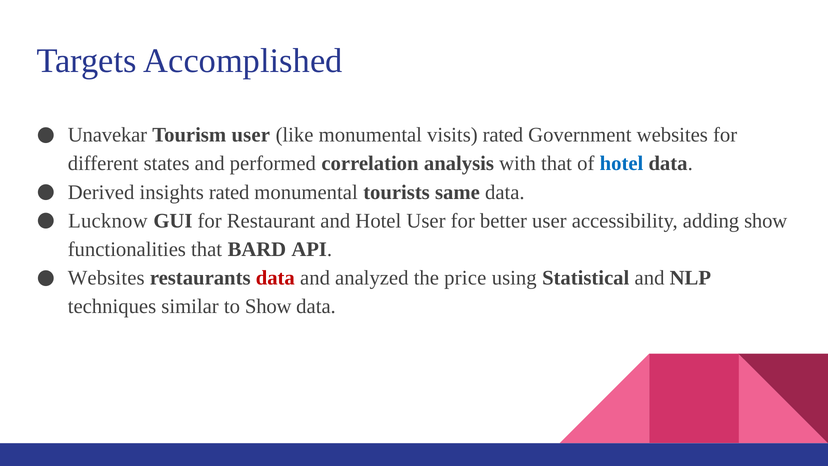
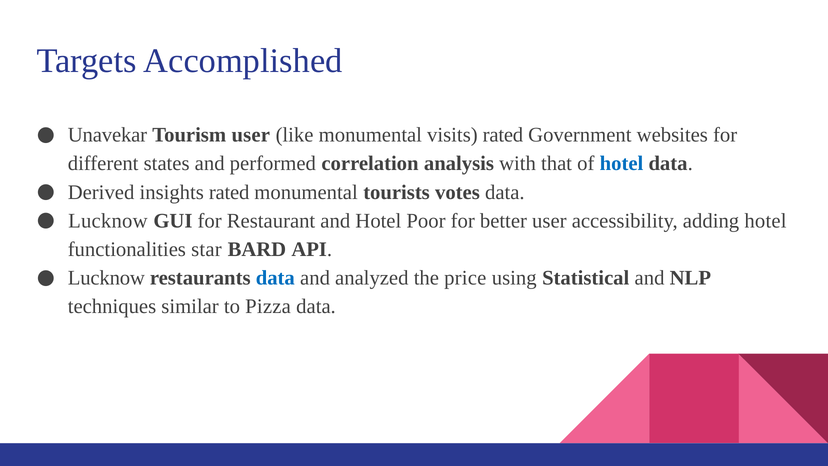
same: same -> votes
Hotel User: User -> Poor
adding show: show -> hotel
functionalities that: that -> star
Websites at (106, 278): Websites -> Lucknow
data at (275, 278) colour: red -> blue
to Show: Show -> Pizza
